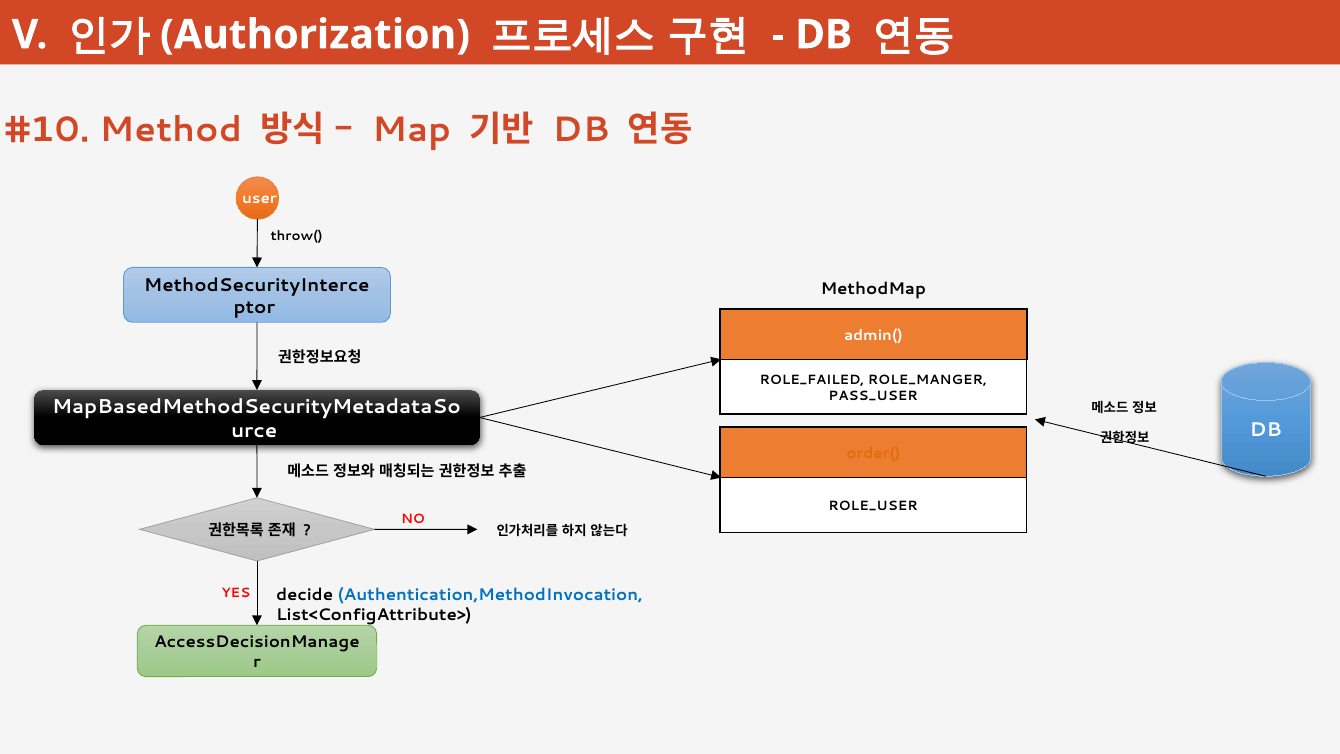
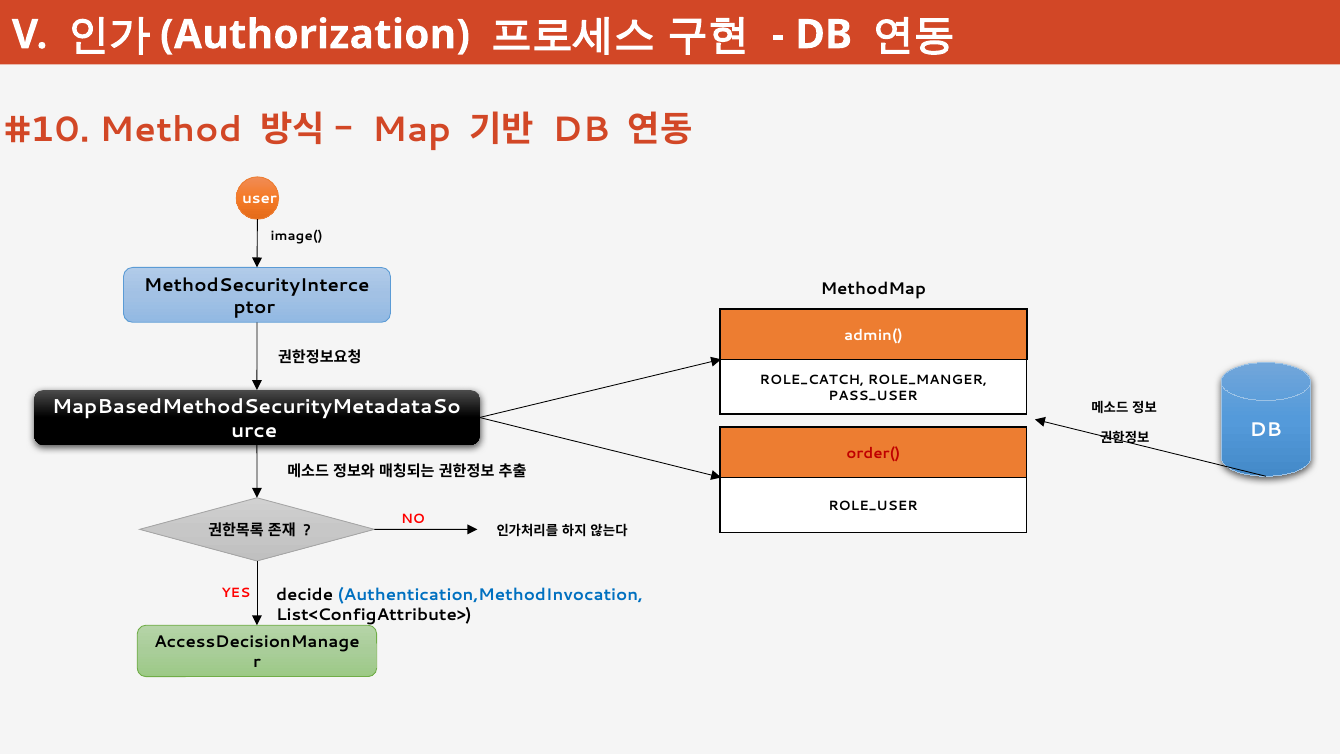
throw(: throw( -> image(
ROLE_FAILED: ROLE_FAILED -> ROLE_CATCH
order( colour: orange -> red
